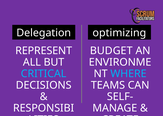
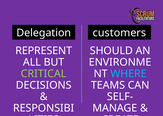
optimizing: optimizing -> customers
BUDGET: BUDGET -> SHOULD
CRITICAL colour: light blue -> light green
